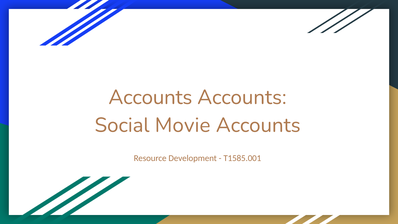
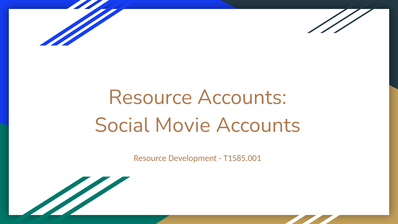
Accounts at (150, 97): Accounts -> Resource
